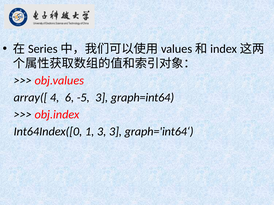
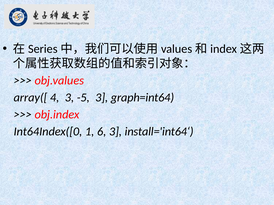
4 6: 6 -> 3
1 3: 3 -> 6
graph='int64‘: graph='int64‘ -> install='int64‘
